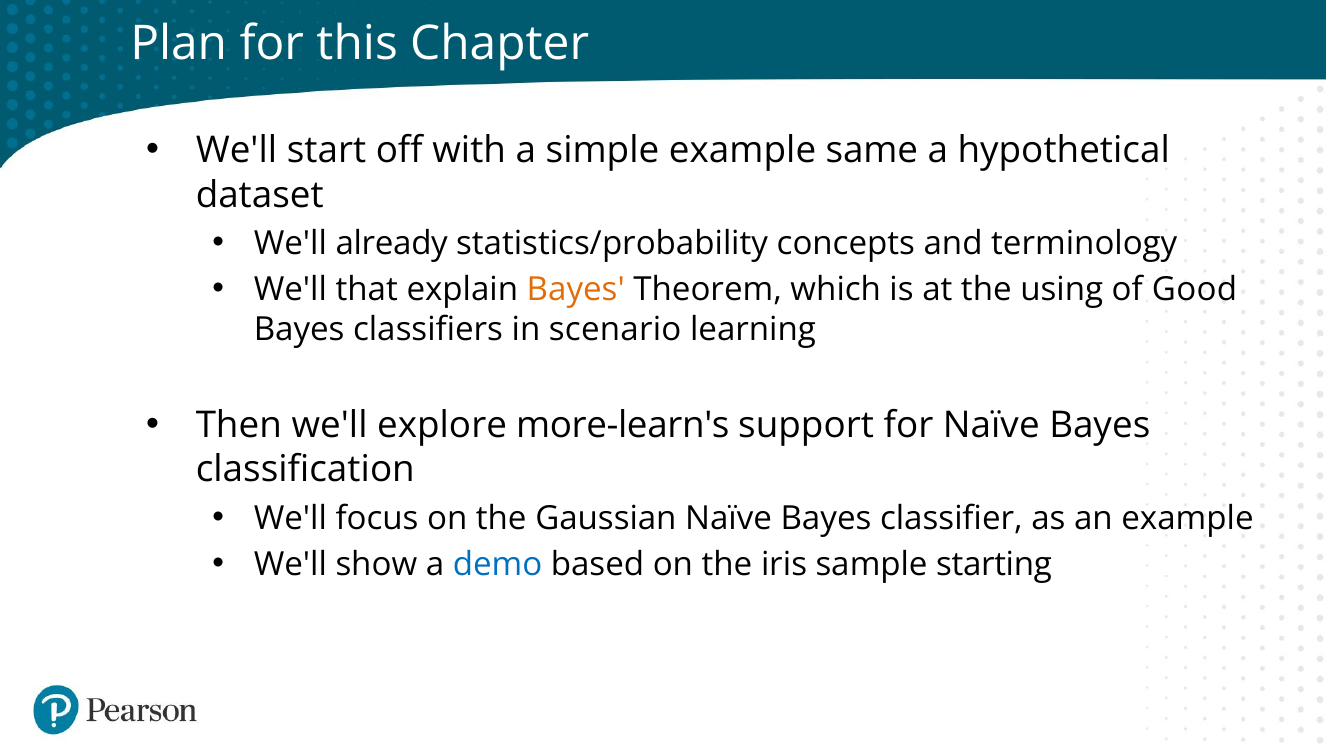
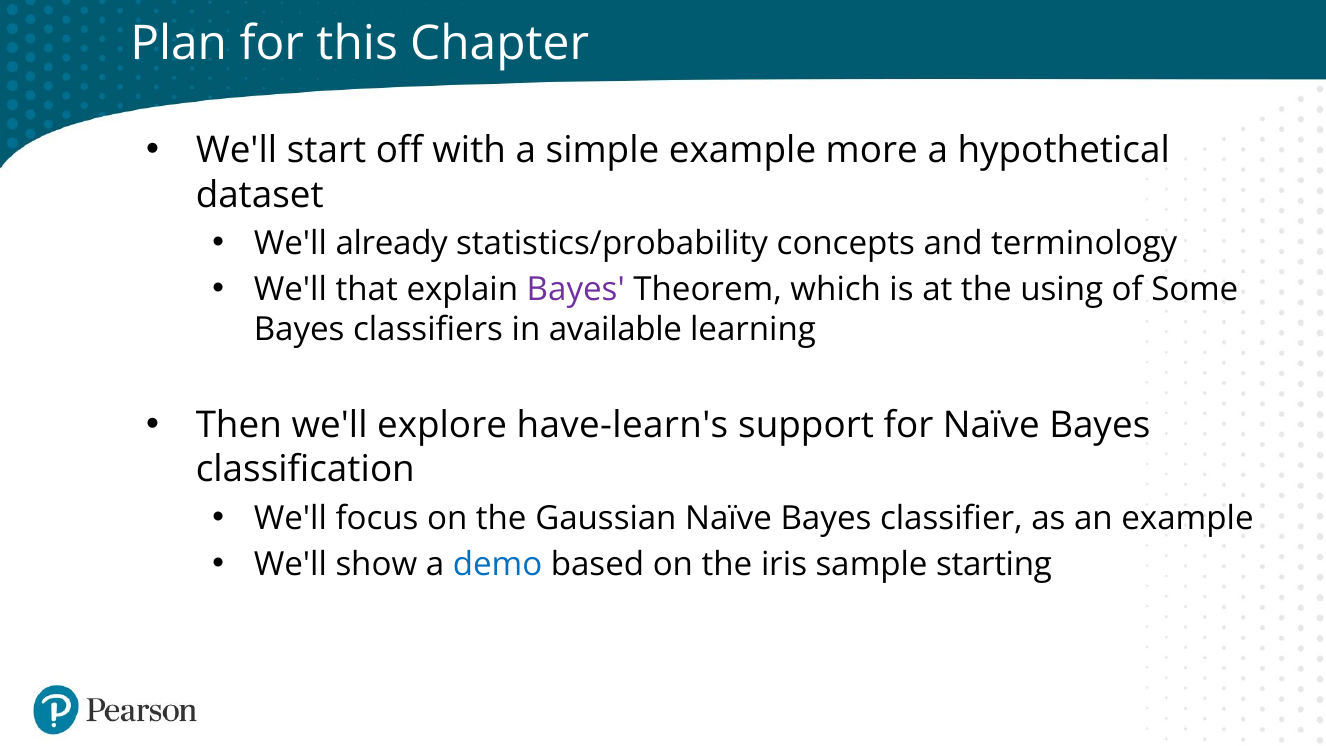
same: same -> more
Bayes at (576, 290) colour: orange -> purple
Good: Good -> Some
scenario: scenario -> available
more-learn's: more-learn's -> have-learn's
